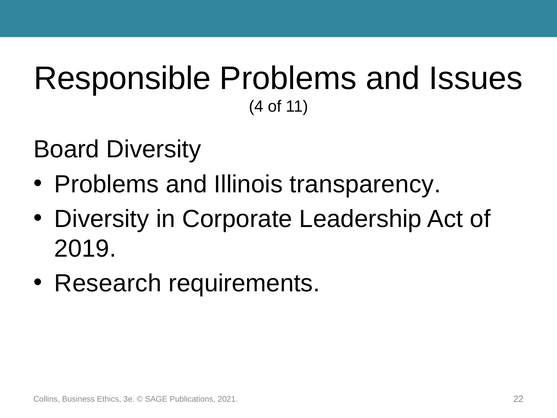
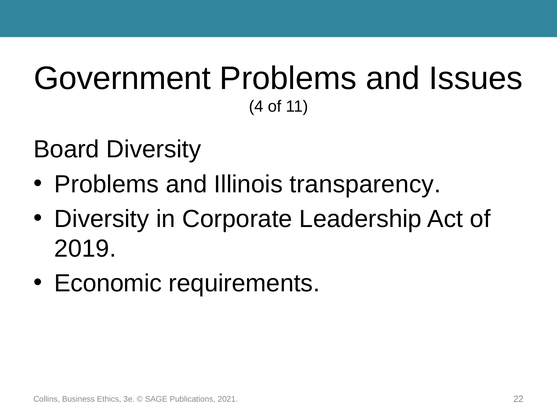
Responsible: Responsible -> Government
Research: Research -> Economic
